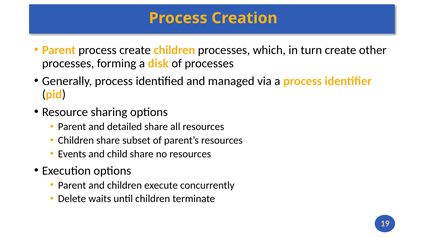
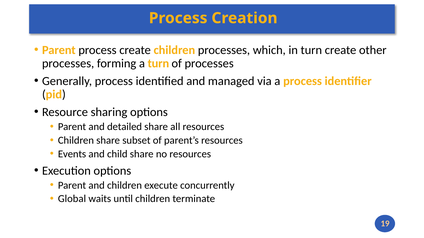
a disk: disk -> turn
Delete: Delete -> Global
